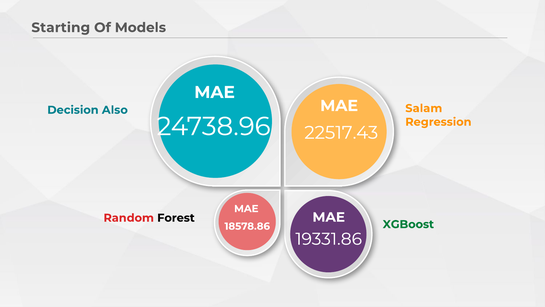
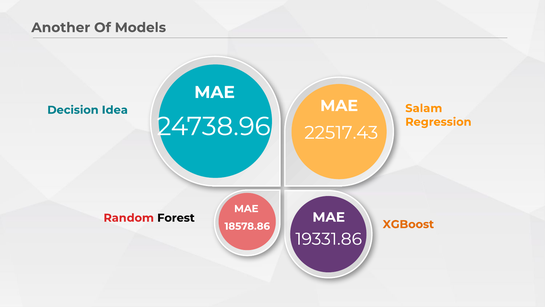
Starting: Starting -> Another
Also: Also -> Idea
XGBoost colour: green -> orange
